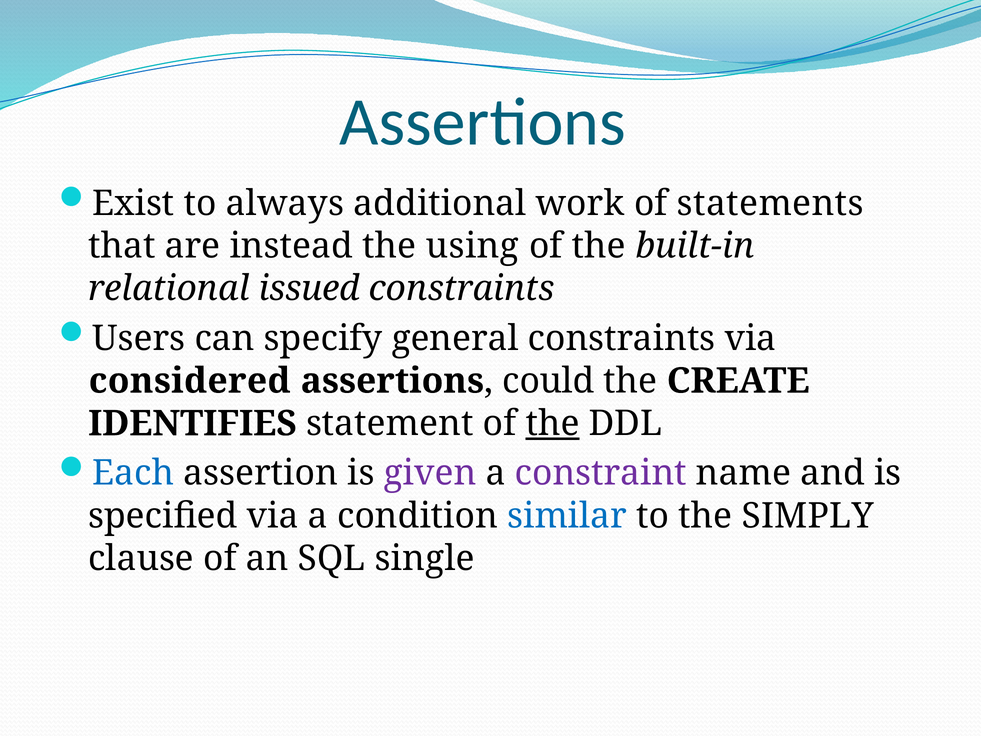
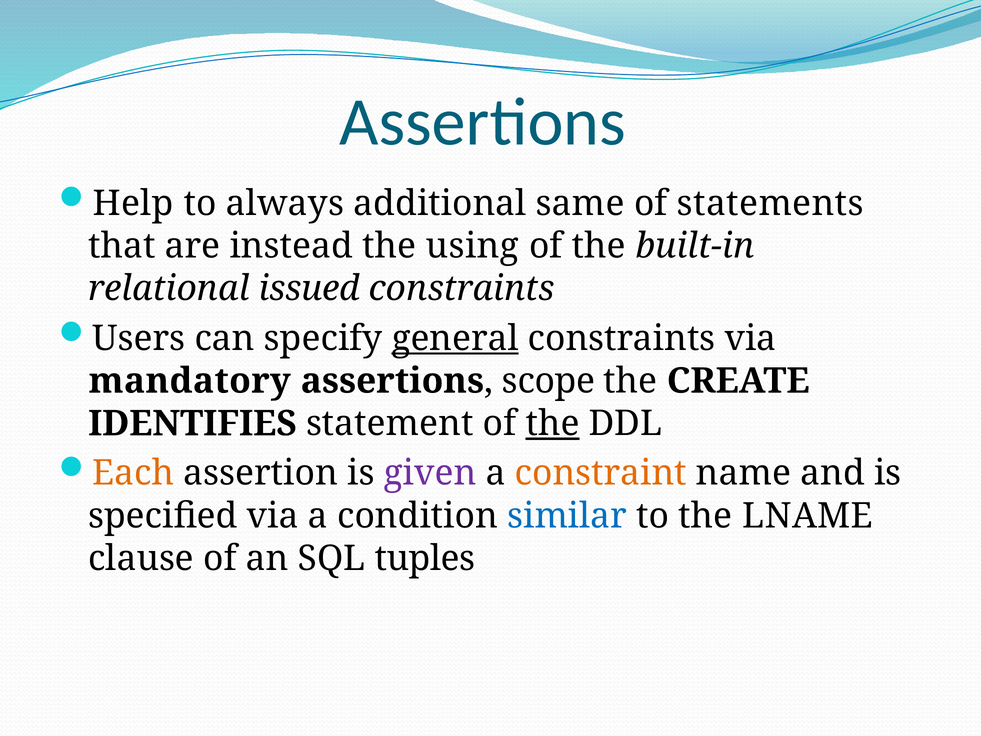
Exist: Exist -> Help
work: work -> same
general underline: none -> present
considered: considered -> mandatory
could: could -> scope
Each colour: blue -> orange
constraint colour: purple -> orange
SIMPLY: SIMPLY -> LNAME
single: single -> tuples
